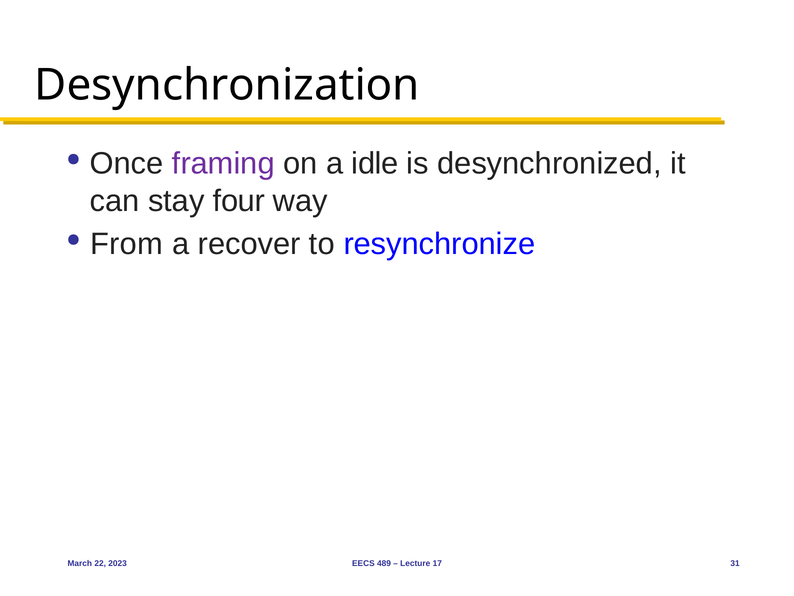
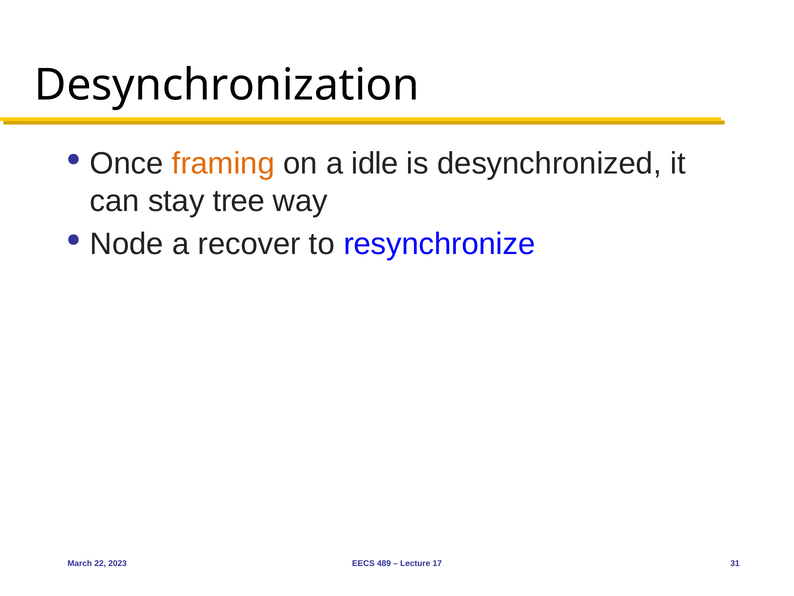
framing colour: purple -> orange
four: four -> tree
From: From -> Node
